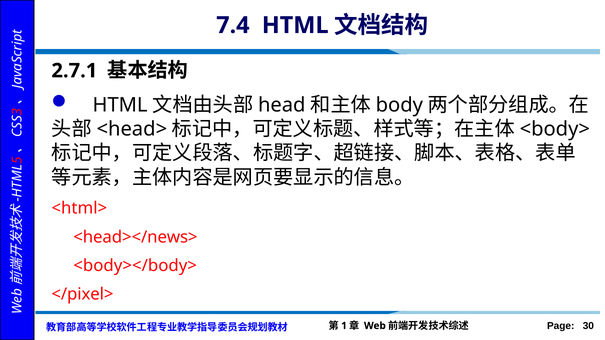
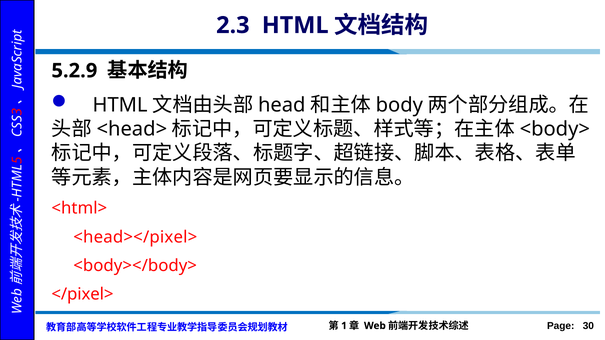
7.4: 7.4 -> 2.3
2.7.1: 2.7.1 -> 5.2.9
<head></news>: <head></news> -> <head></pixel>
